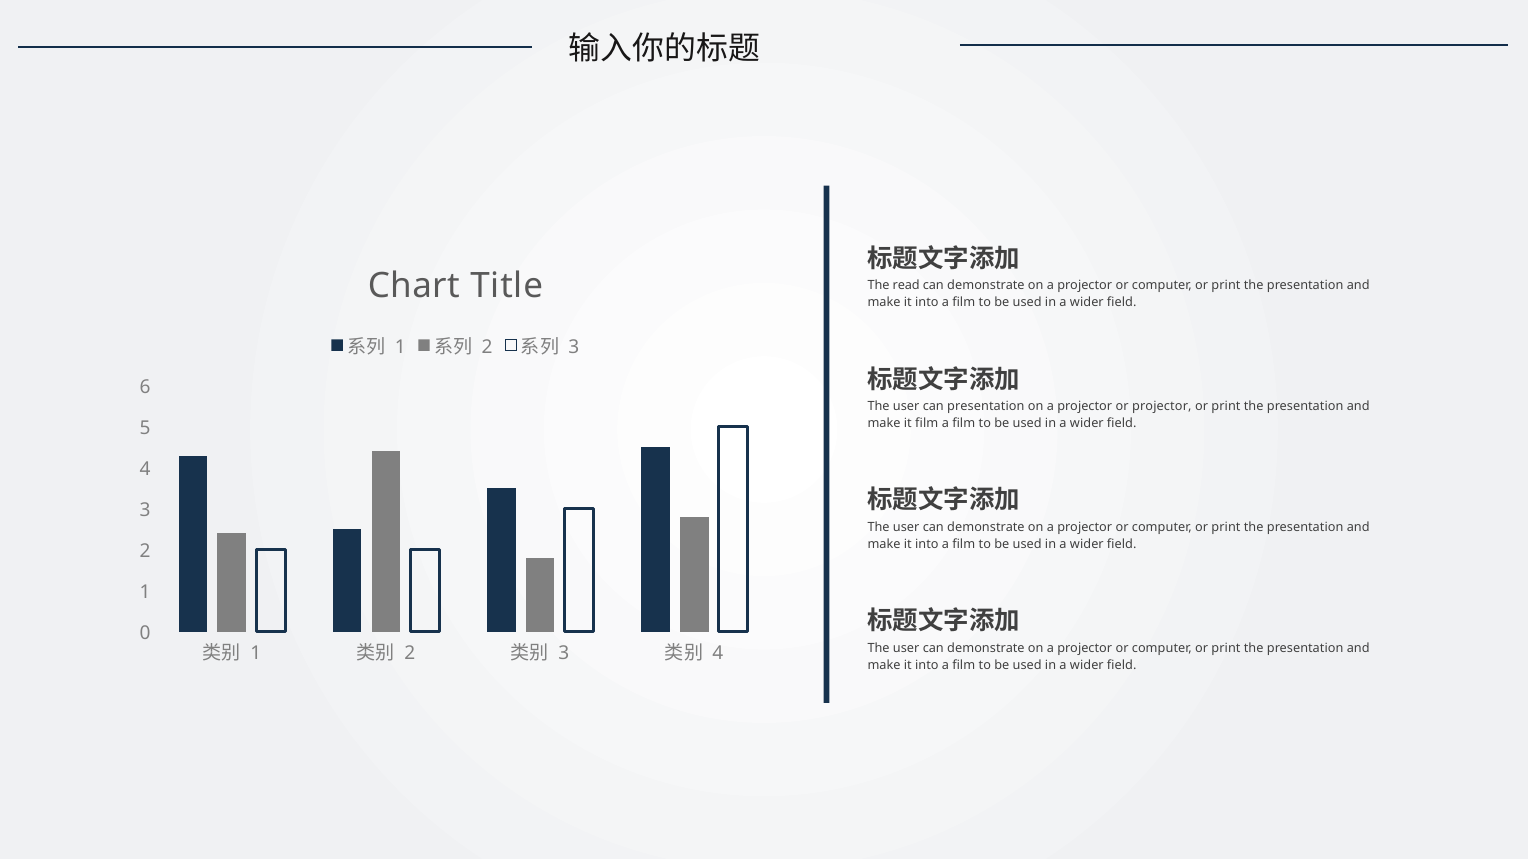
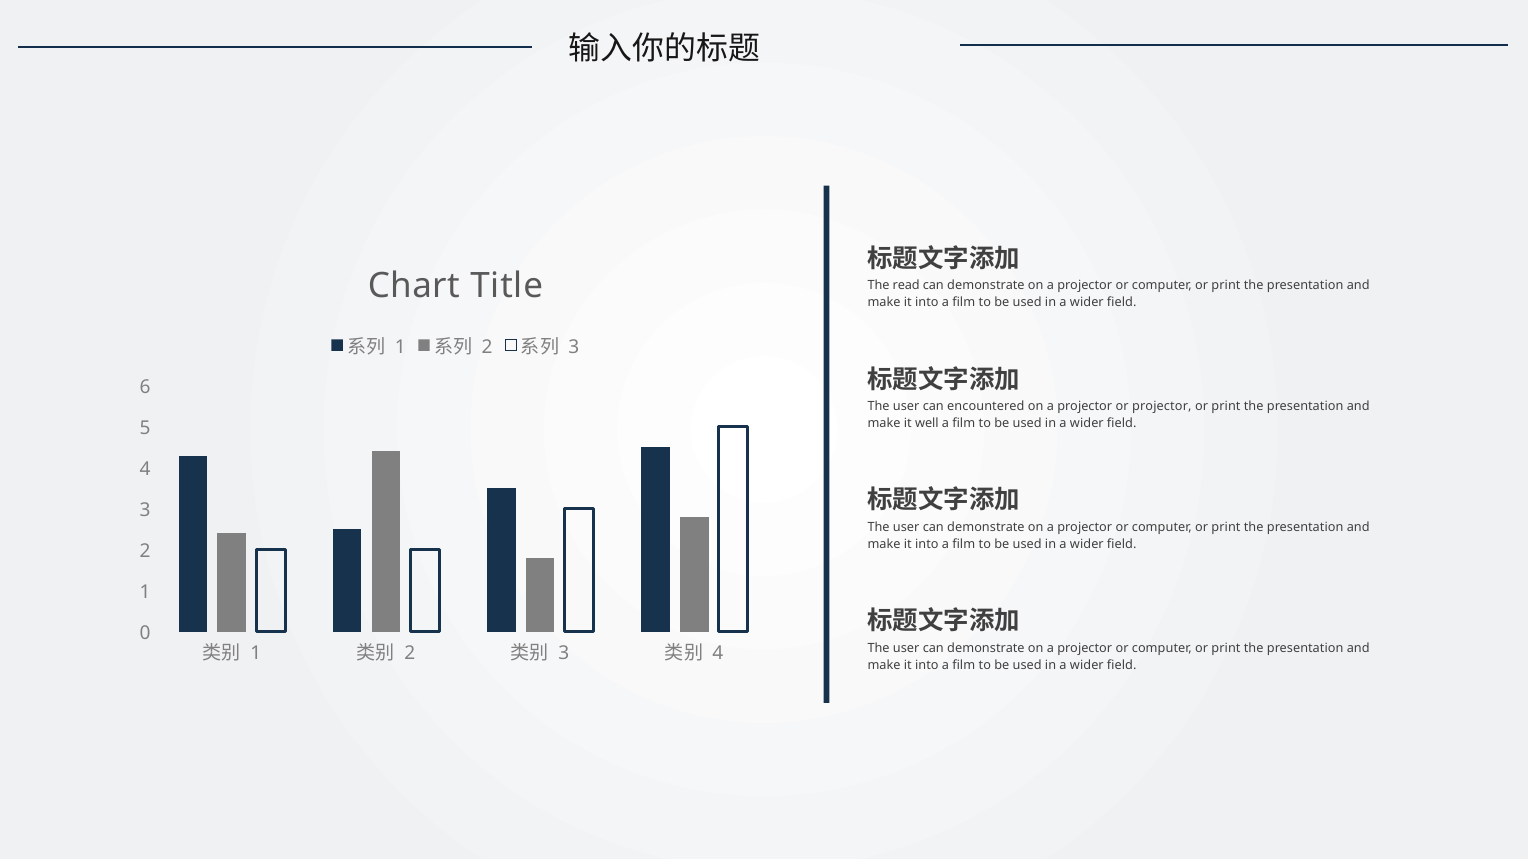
can presentation: presentation -> encountered
it film: film -> well
